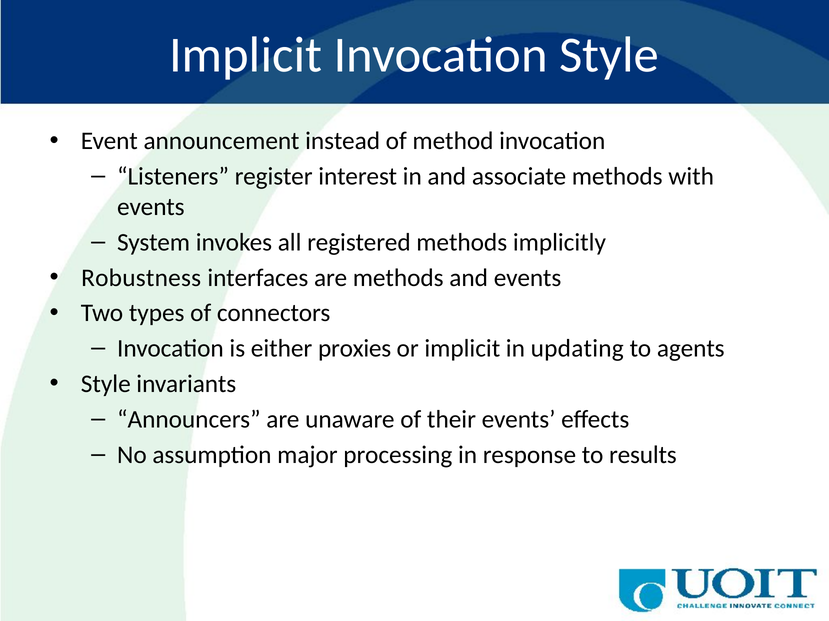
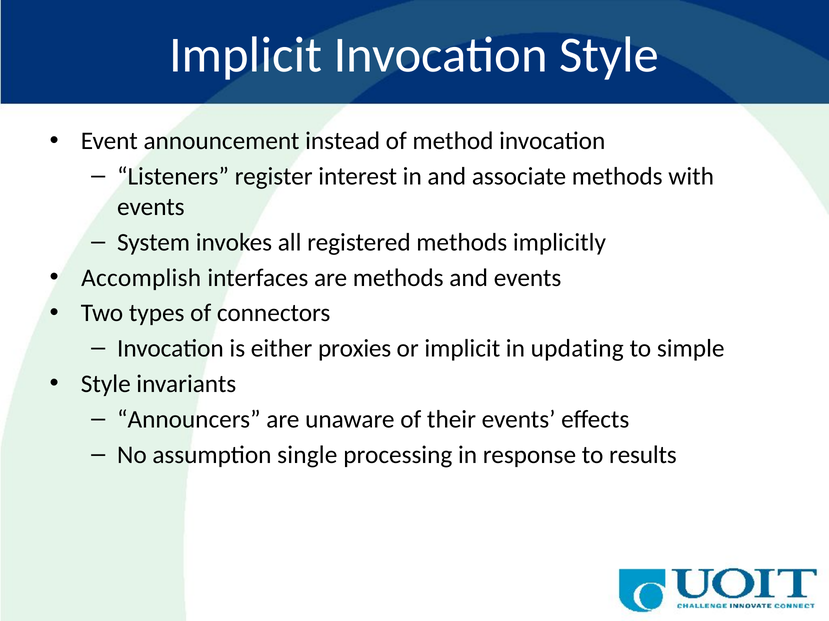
Robustness: Robustness -> Accomplish
agents: agents -> simple
major: major -> single
